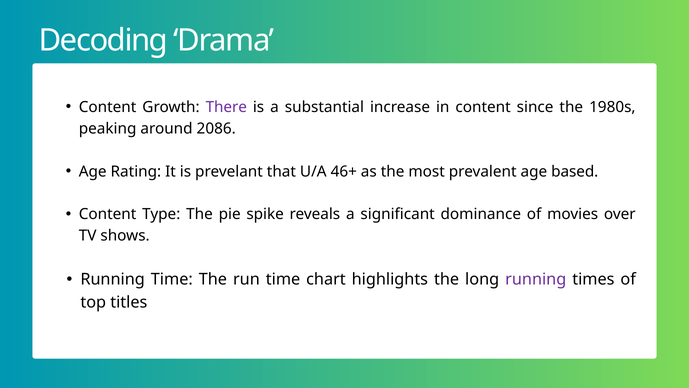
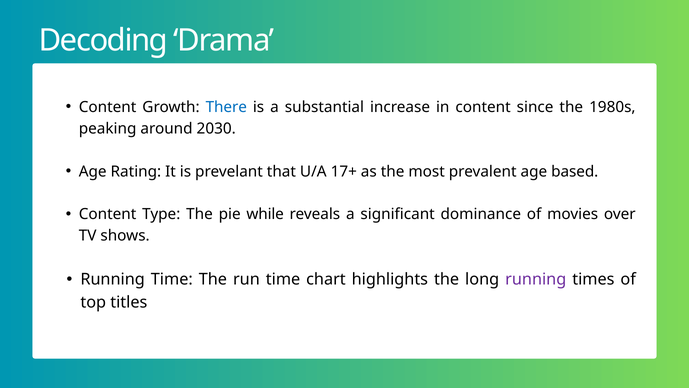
There colour: purple -> blue
2086: 2086 -> 2030
46+: 46+ -> 17+
spike: spike -> while
